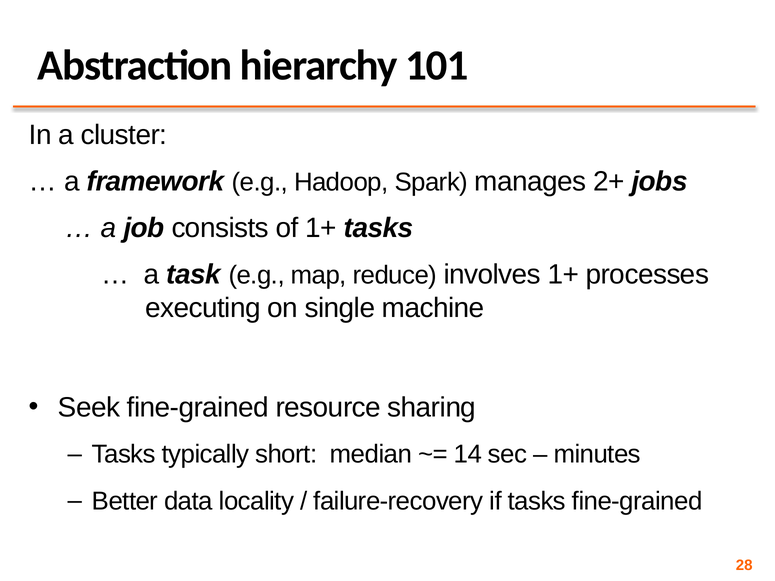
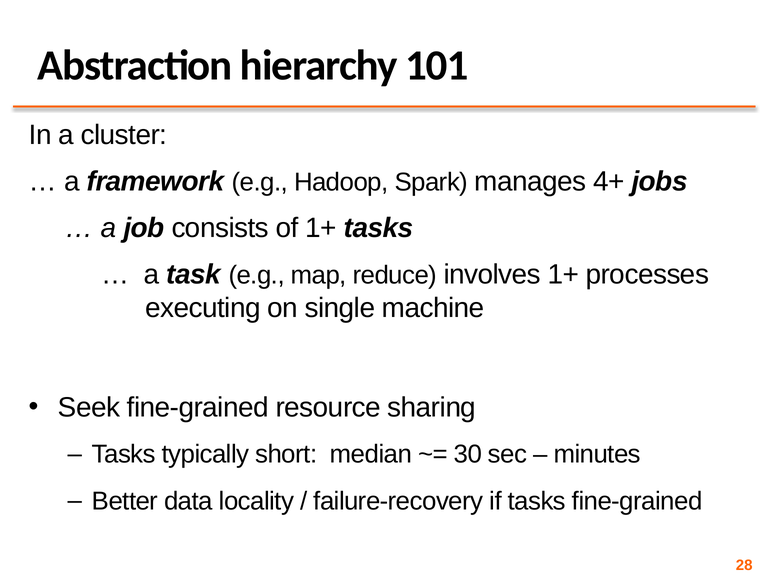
2+: 2+ -> 4+
14: 14 -> 30
